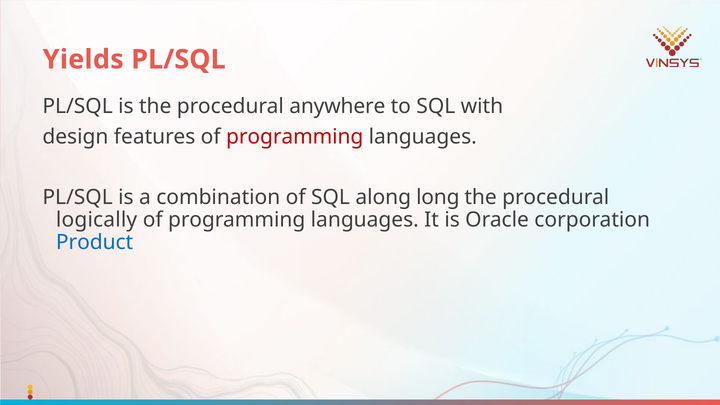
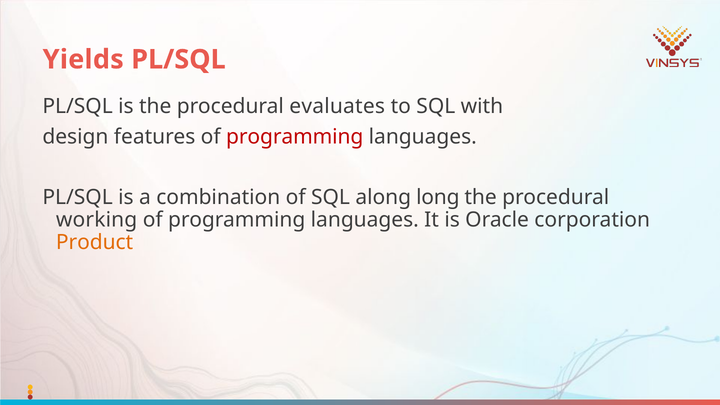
anywhere: anywhere -> evaluates
logically: logically -> working
Product colour: blue -> orange
